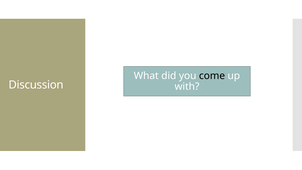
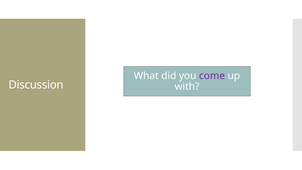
come colour: black -> purple
